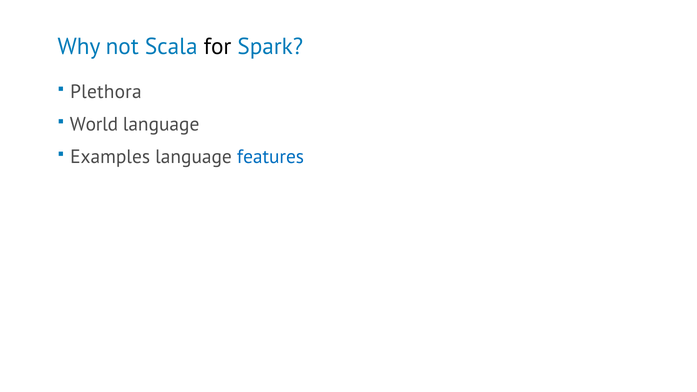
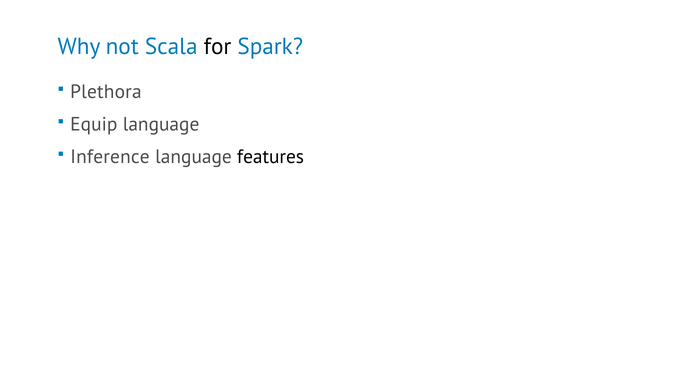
World: World -> Equip
Examples: Examples -> Inference
features colour: blue -> black
